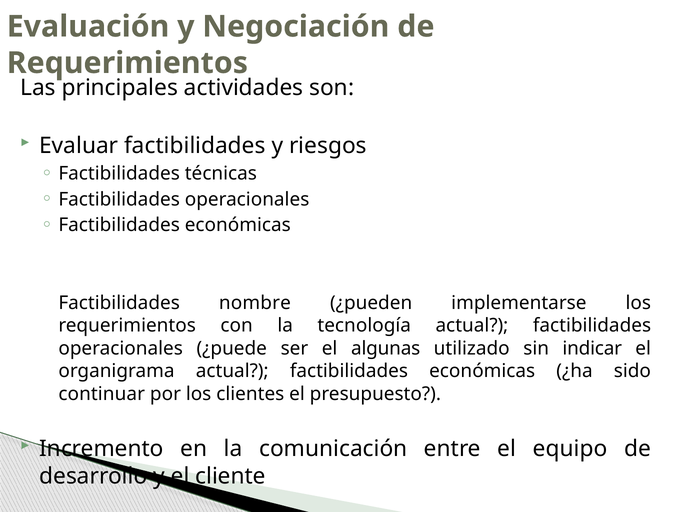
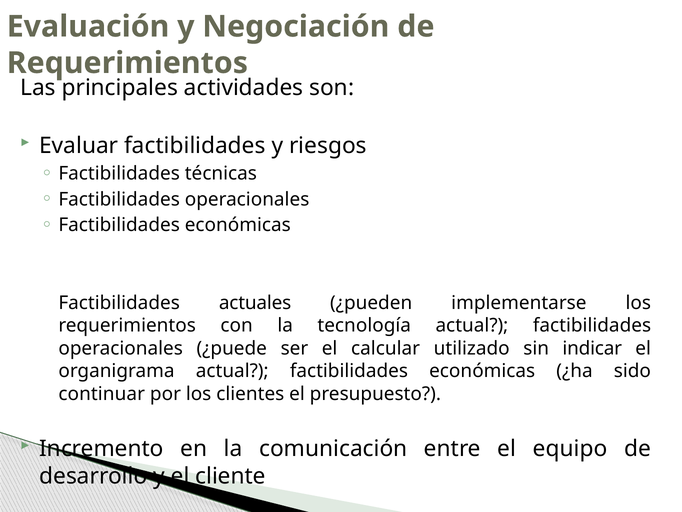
nombre: nombre -> actuales
algunas: algunas -> calcular
